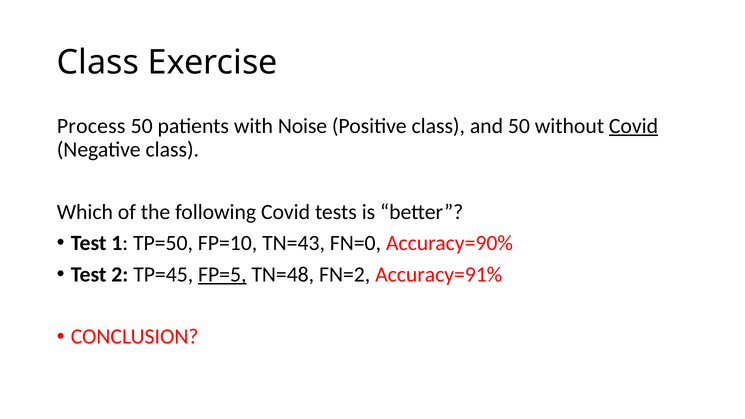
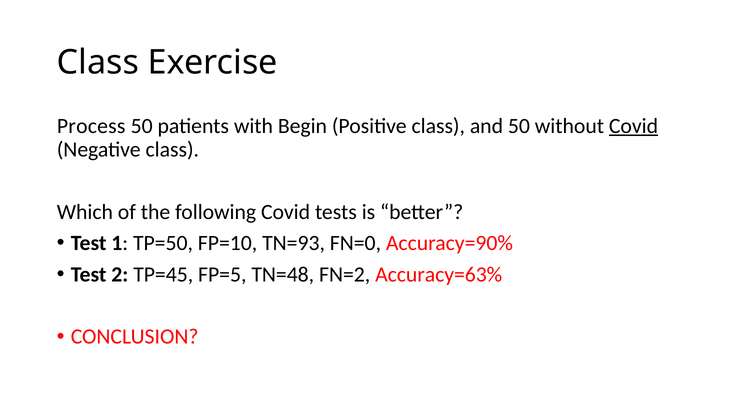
Noise: Noise -> Begin
TN=43: TN=43 -> TN=93
FP=5 underline: present -> none
Accuracy=91%: Accuracy=91% -> Accuracy=63%
